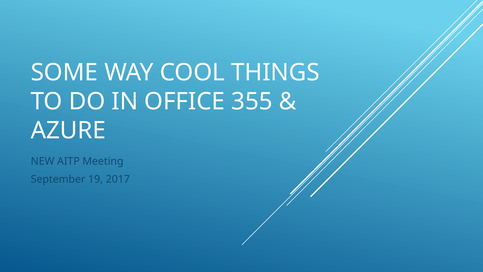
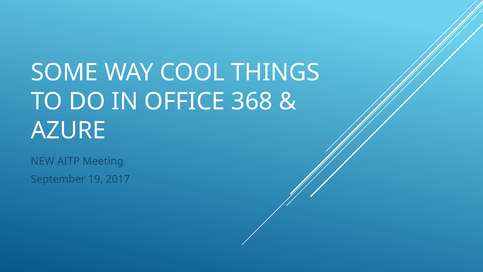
355: 355 -> 368
